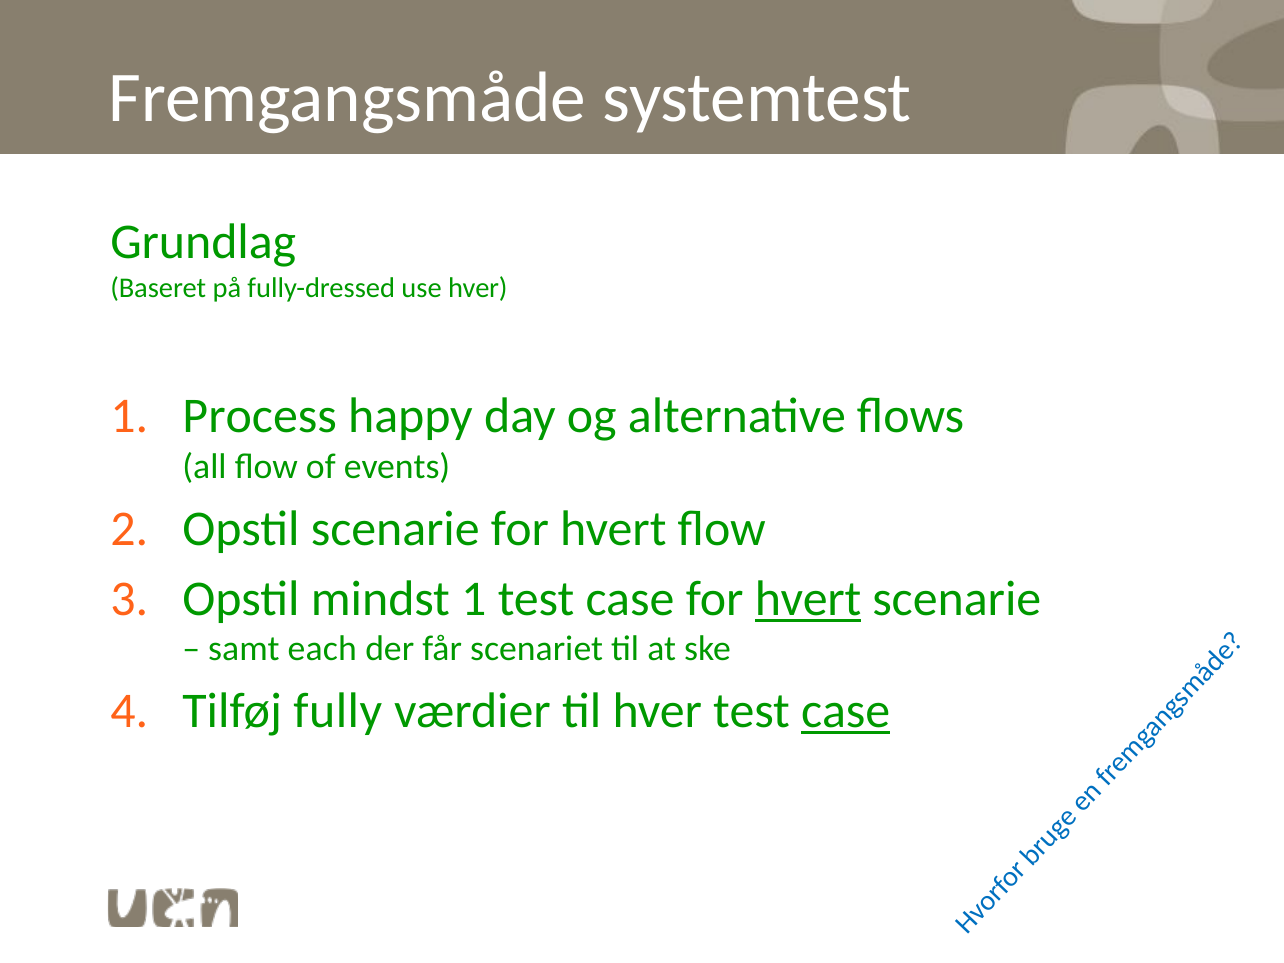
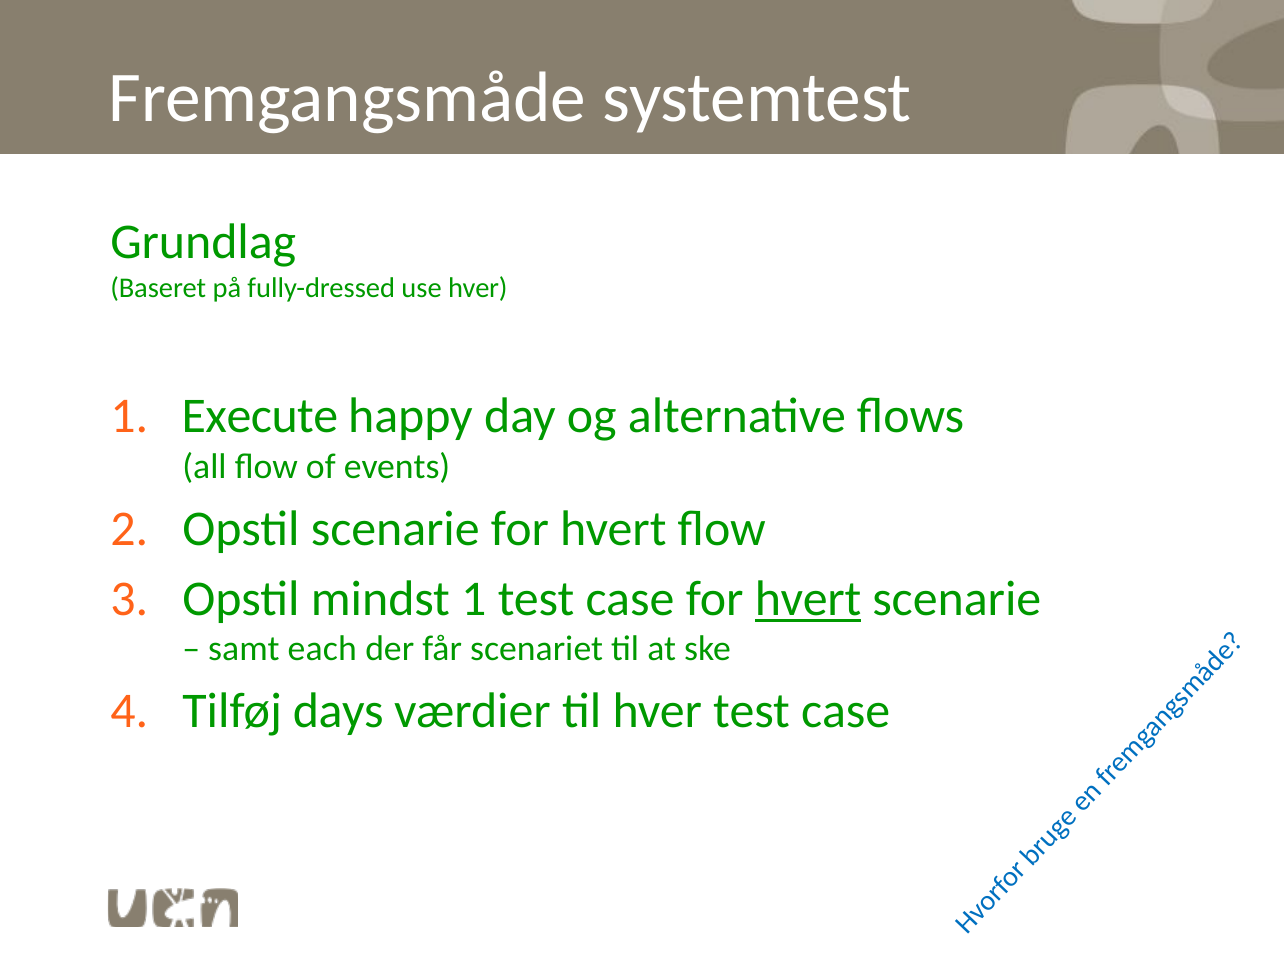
Process: Process -> Execute
fully: fully -> days
case at (846, 711) underline: present -> none
